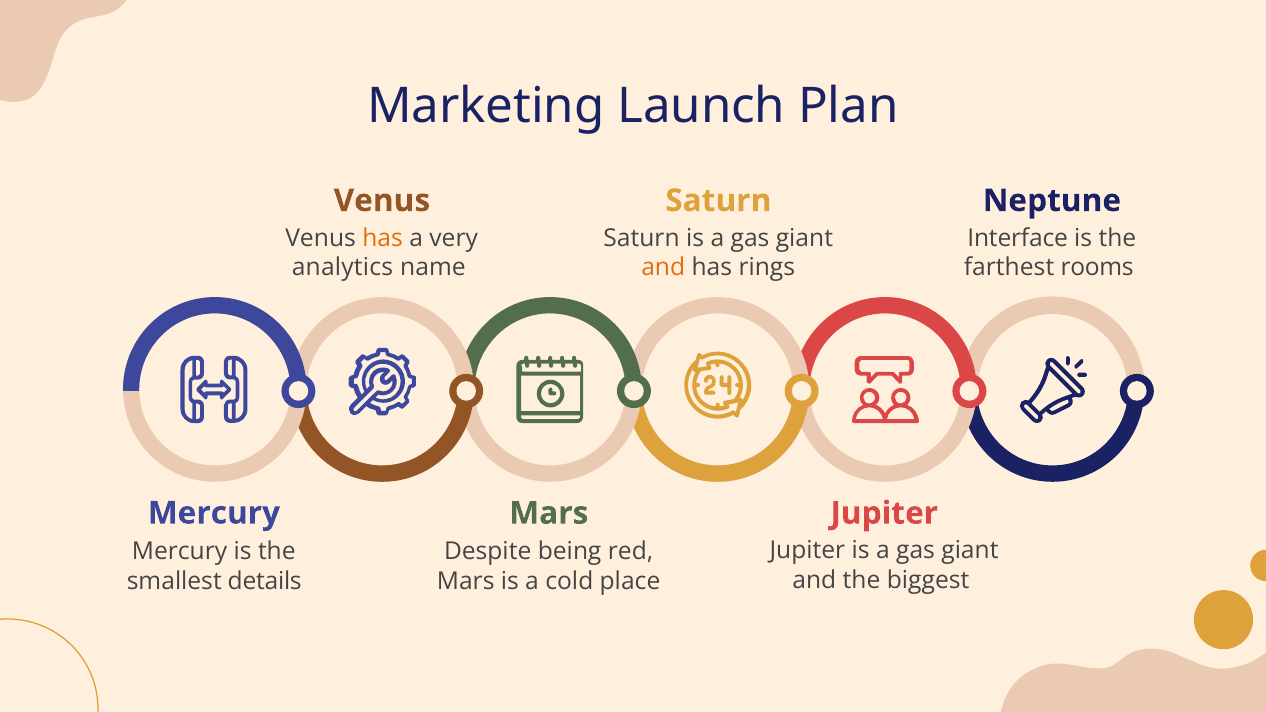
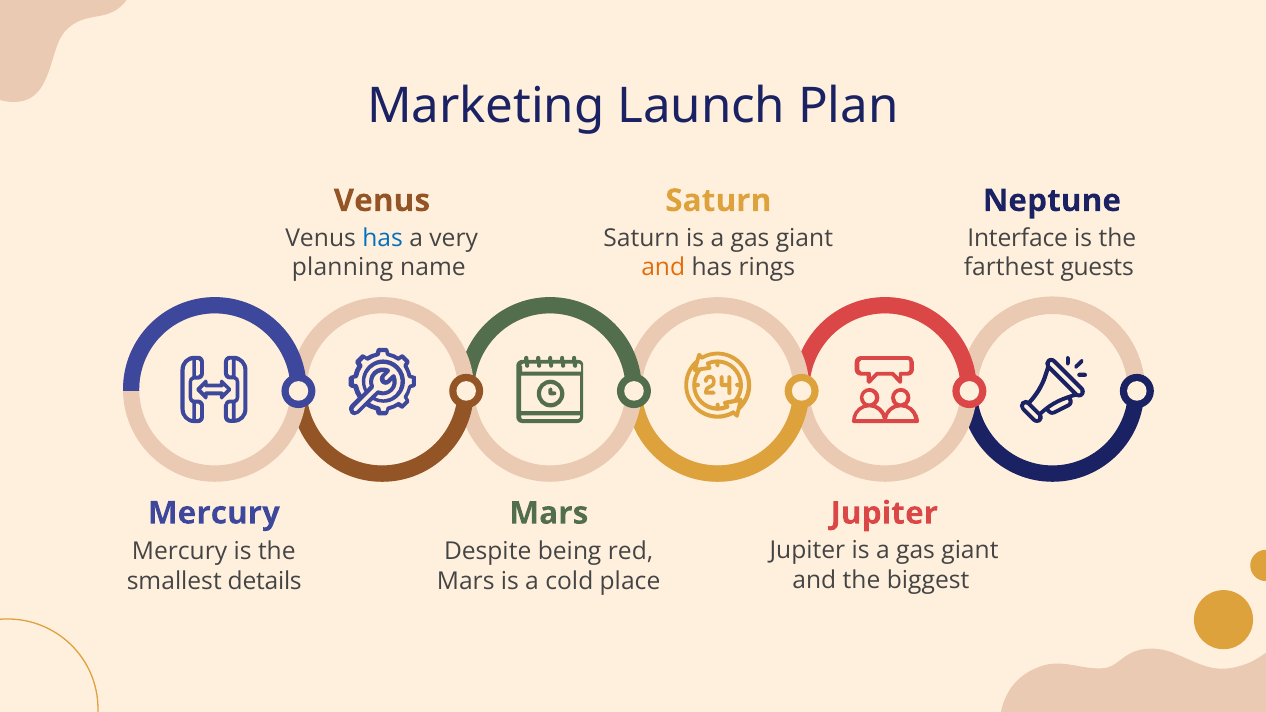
has at (383, 238) colour: orange -> blue
analytics: analytics -> planning
rooms: rooms -> guests
